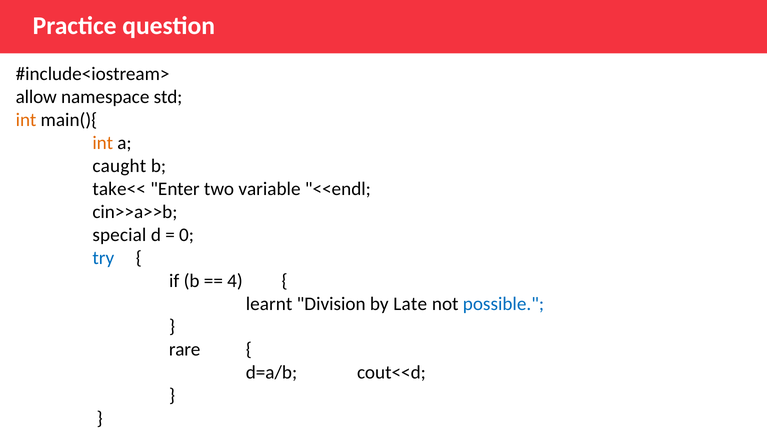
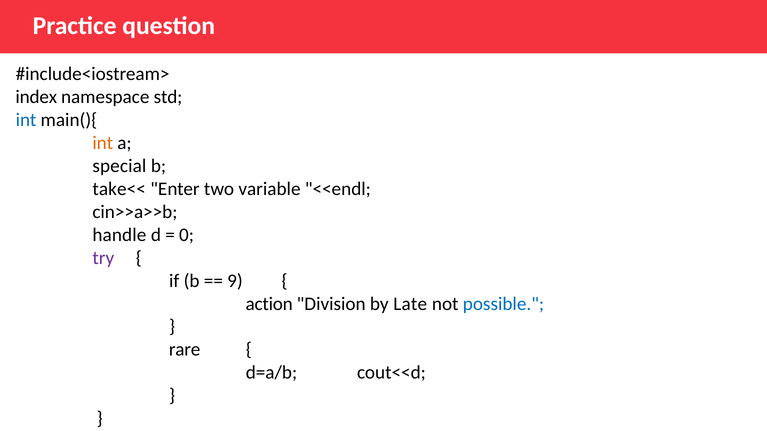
allow: allow -> index
int at (26, 120) colour: orange -> blue
caught: caught -> special
special: special -> handle
try colour: blue -> purple
4: 4 -> 9
learnt: learnt -> action
